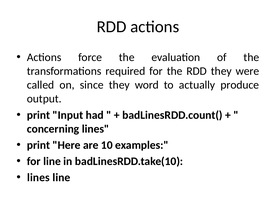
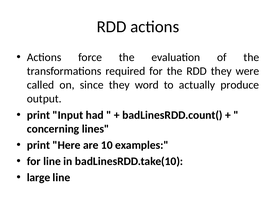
lines at (38, 178): lines -> large
